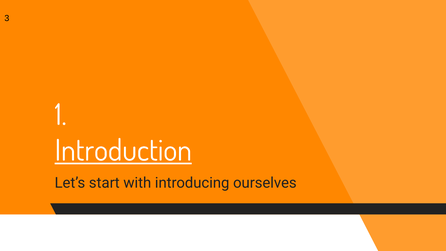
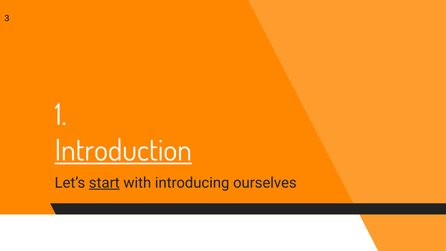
start underline: none -> present
